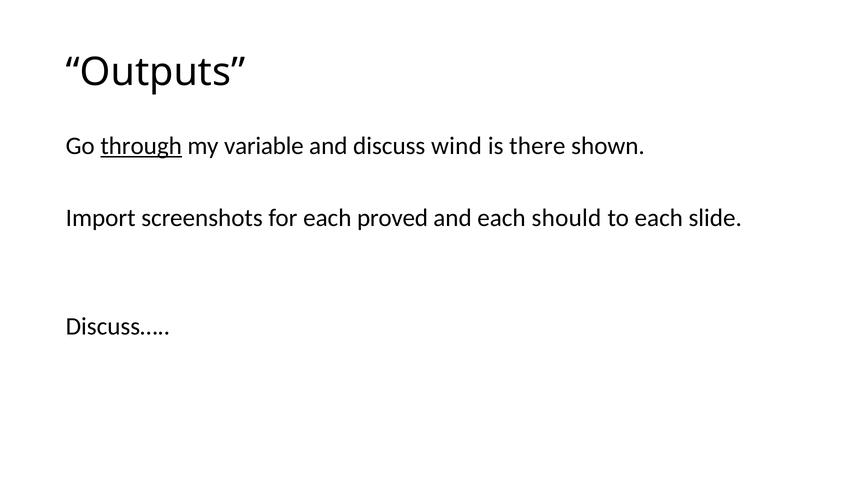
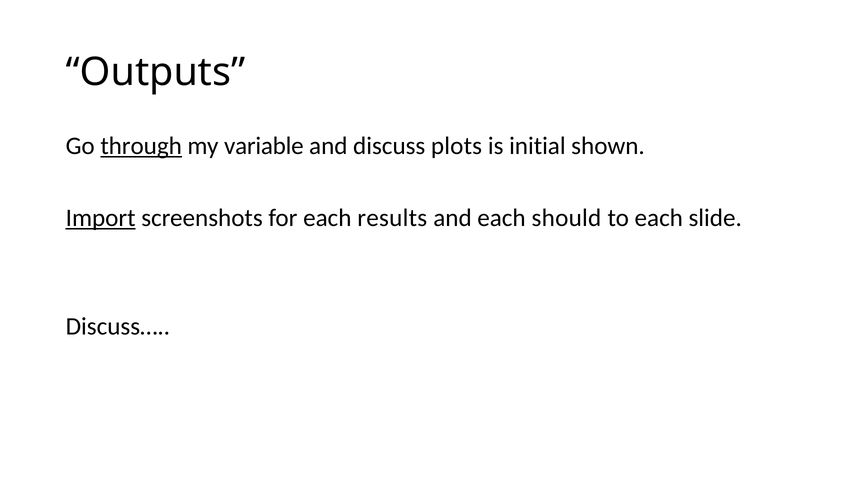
wind: wind -> plots
there: there -> initial
Import underline: none -> present
proved: proved -> results
